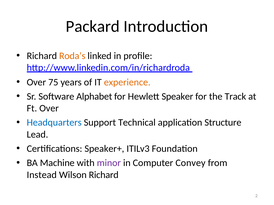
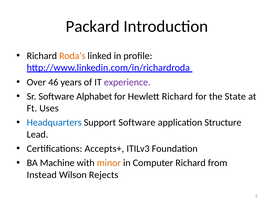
75: 75 -> 46
experience colour: orange -> purple
Hewlett Speaker: Speaker -> Richard
Track: Track -> State
Ft Over: Over -> Uses
Support Technical: Technical -> Software
Speaker+: Speaker+ -> Accepts+
minor colour: purple -> orange
Computer Convey: Convey -> Richard
Wilson Richard: Richard -> Rejects
